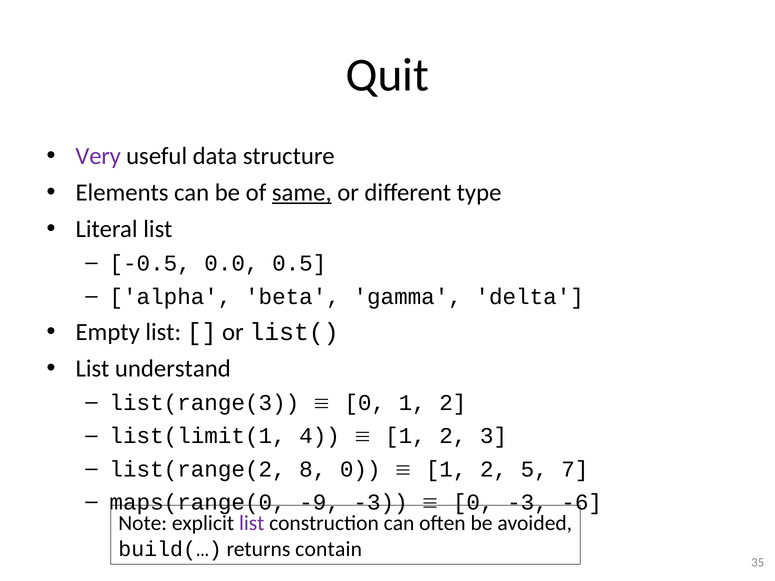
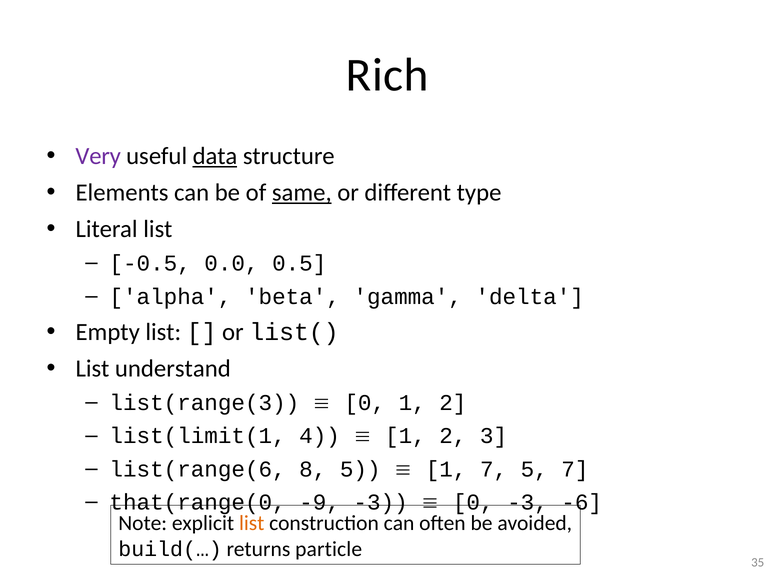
Quit: Quit -> Rich
data underline: none -> present
list(range(2: list(range(2 -> list(range(6
8 0: 0 -> 5
2 at (494, 469): 2 -> 7
maps(range(0: maps(range(0 -> that(range(0
list at (252, 523) colour: purple -> orange
contain: contain -> particle
